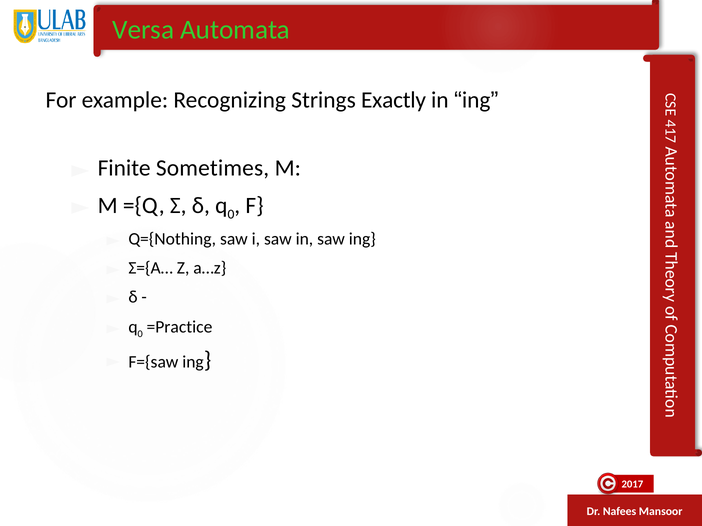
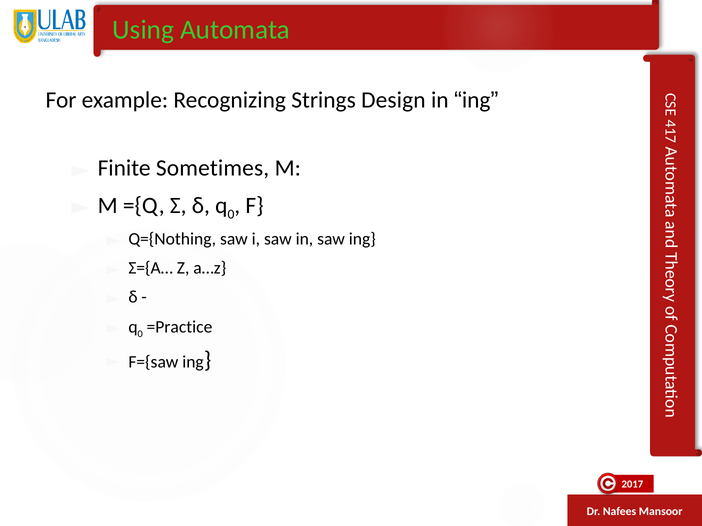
Versa: Versa -> Using
Exactly: Exactly -> Design
